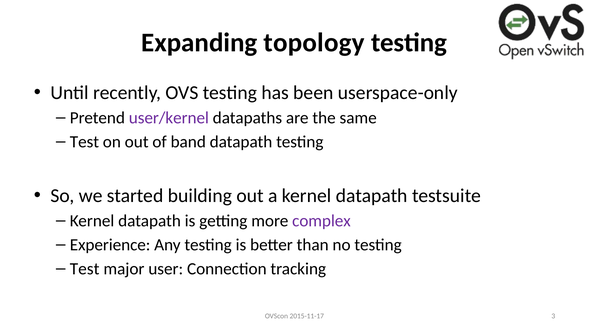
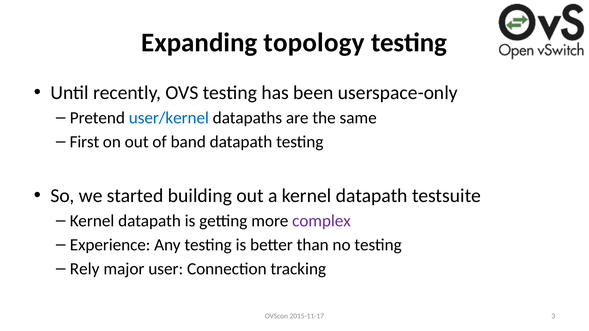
user/kernel colour: purple -> blue
Test at (84, 142): Test -> First
Test at (85, 269): Test -> Rely
